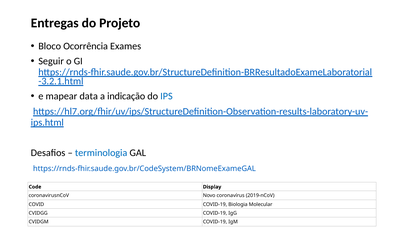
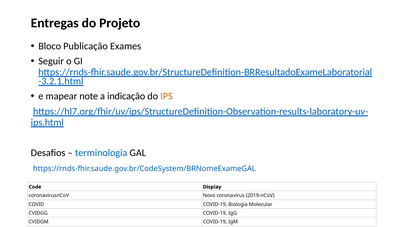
Ocorrência: Ocorrência -> Publicação
data: data -> note
IPS colour: blue -> orange
